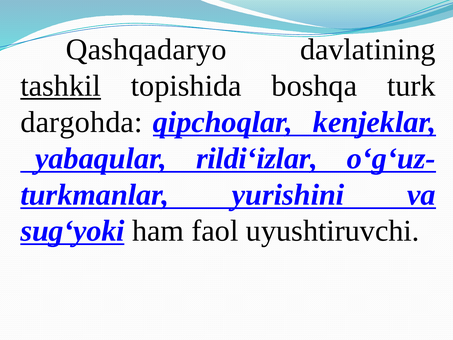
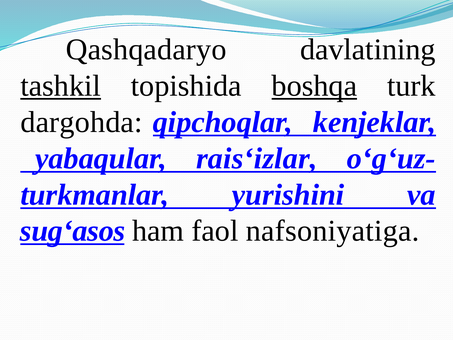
boshqa underline: none -> present
rildi‘izlar: rildi‘izlar -> rais‘izlar
sug‘yoki: sug‘yoki -> sug‘asos
uyushtiruvchi: uyushtiruvchi -> nafsoniyatiga
